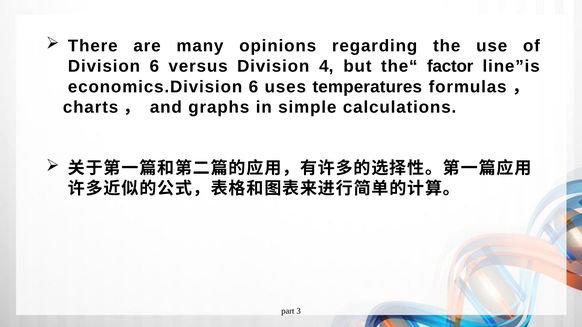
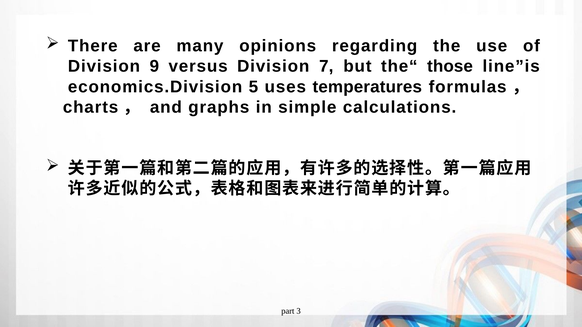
Division 6: 6 -> 9
4: 4 -> 7
factor: factor -> those
economics.Division 6: 6 -> 5
